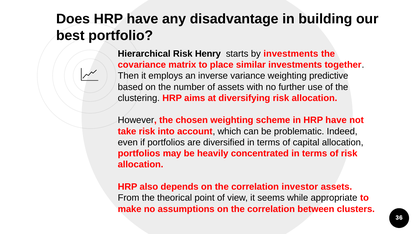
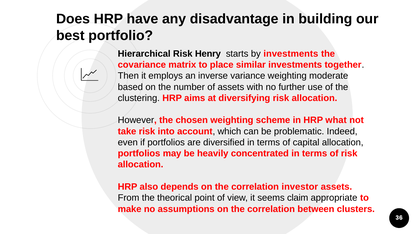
predictive: predictive -> moderate
in HRP have: have -> what
while: while -> claim
